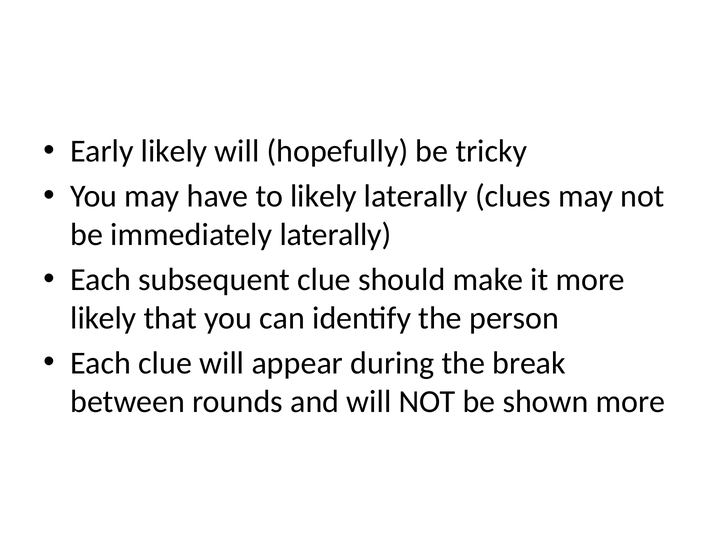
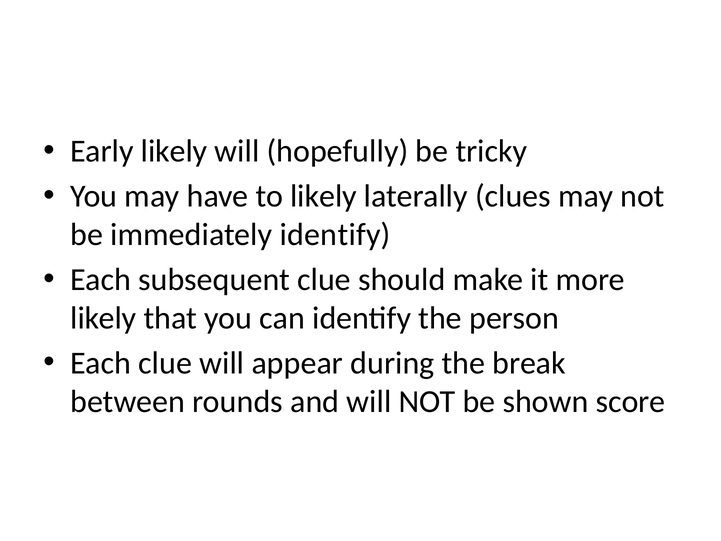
immediately laterally: laterally -> identify
shown more: more -> score
